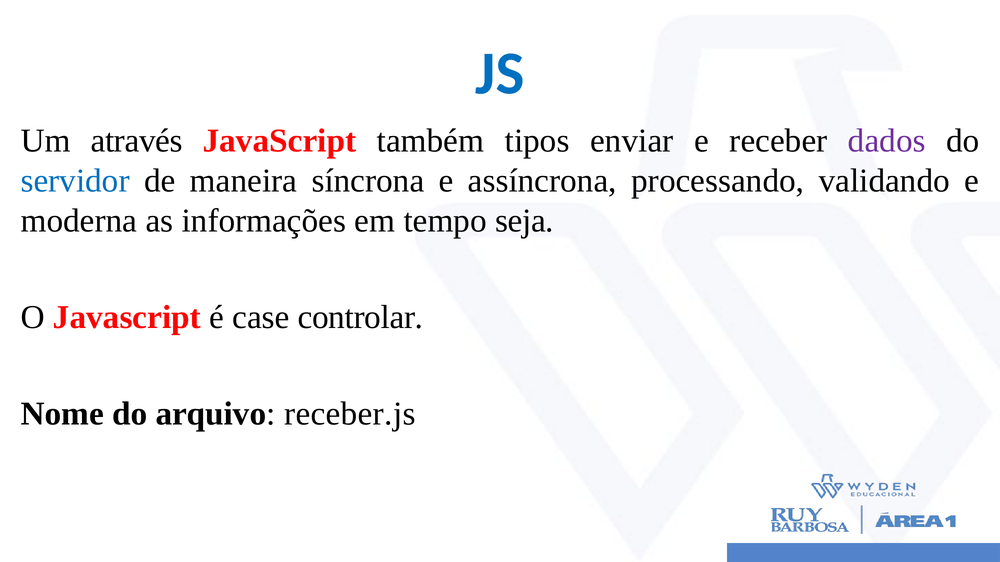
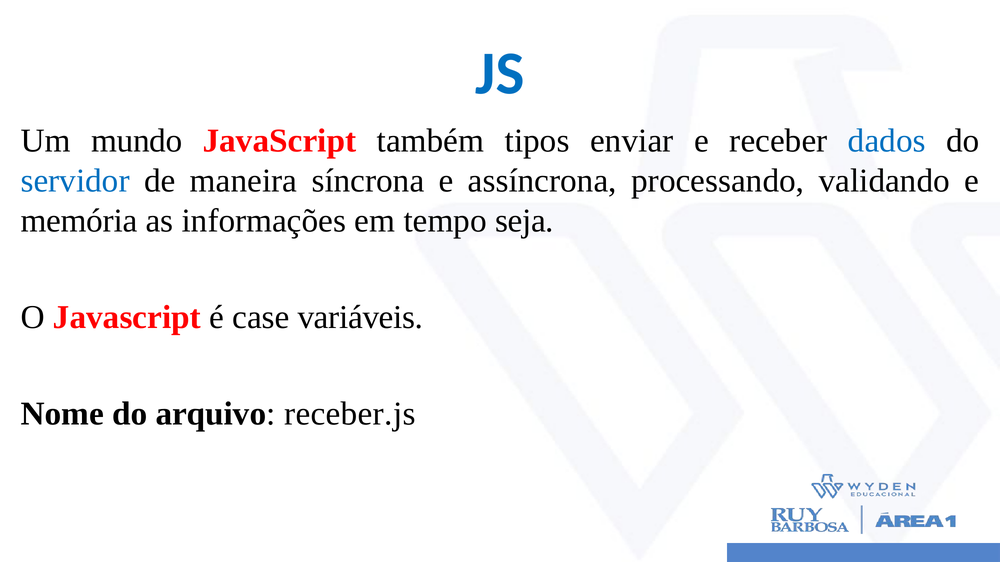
através: através -> mundo
dados colour: purple -> blue
moderna: moderna -> memória
controlar: controlar -> variáveis
